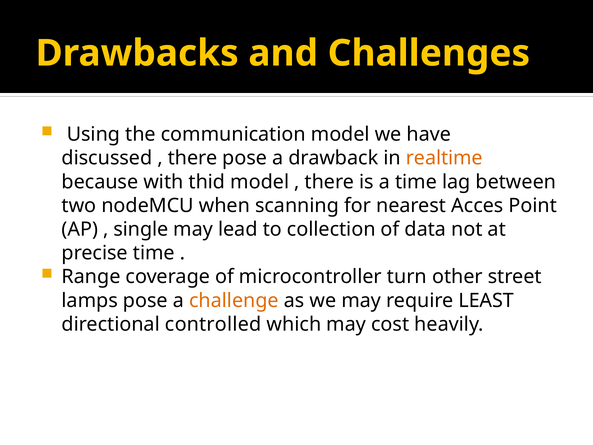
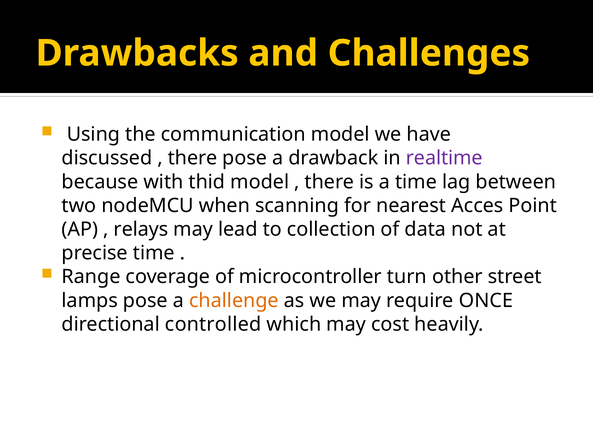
realtime colour: orange -> purple
single: single -> relays
LEAST: LEAST -> ONCE
